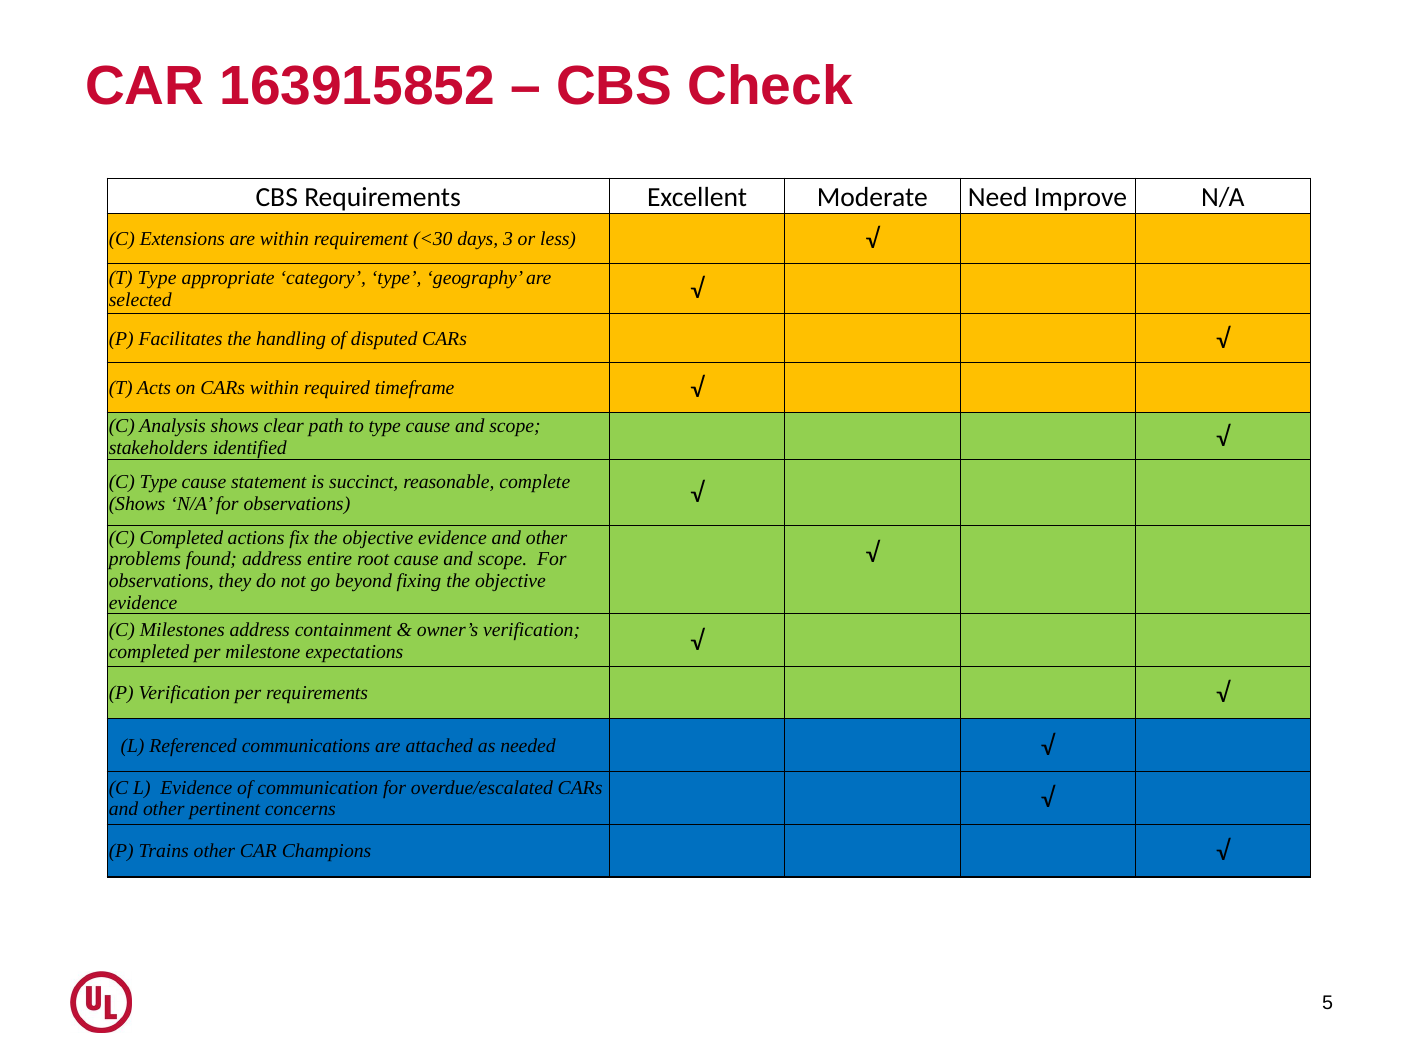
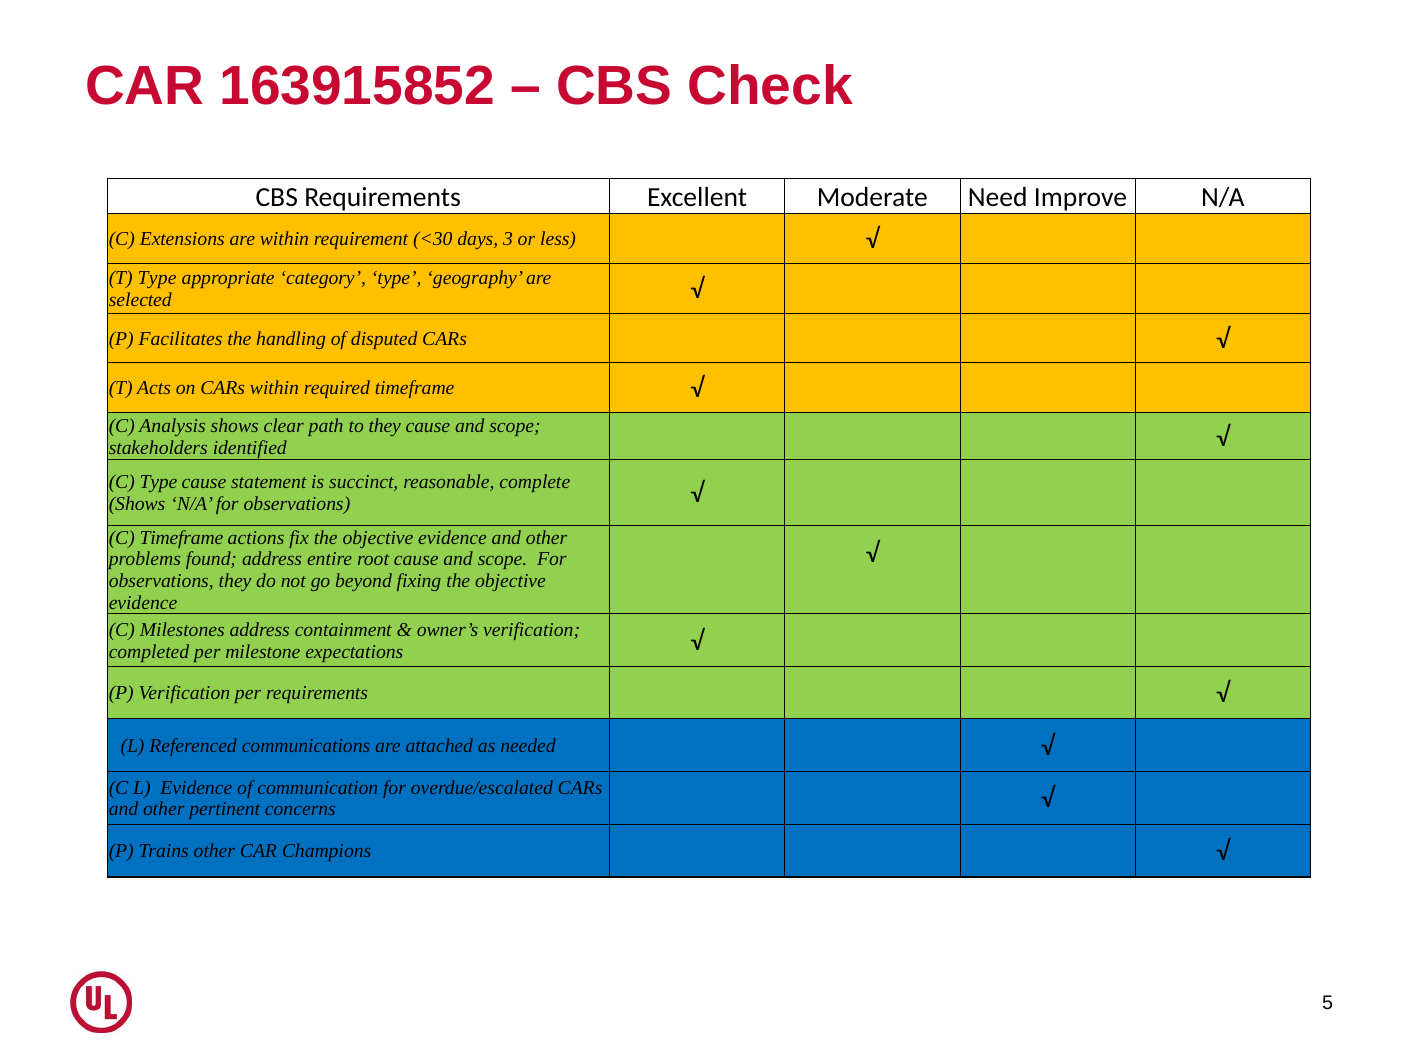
to type: type -> they
C Completed: Completed -> Timeframe
